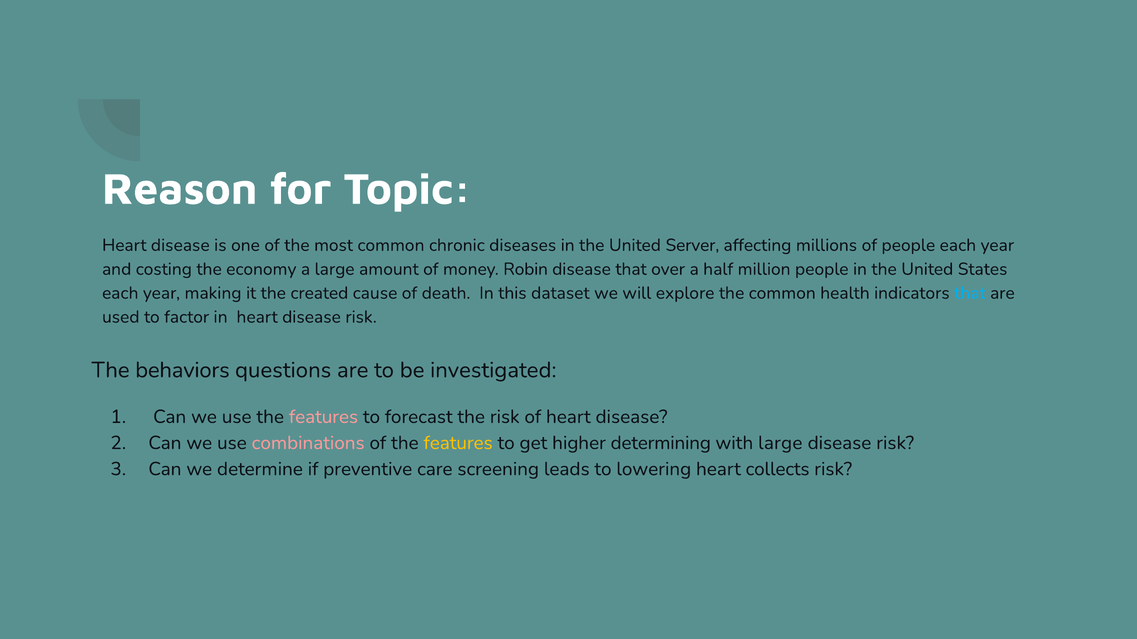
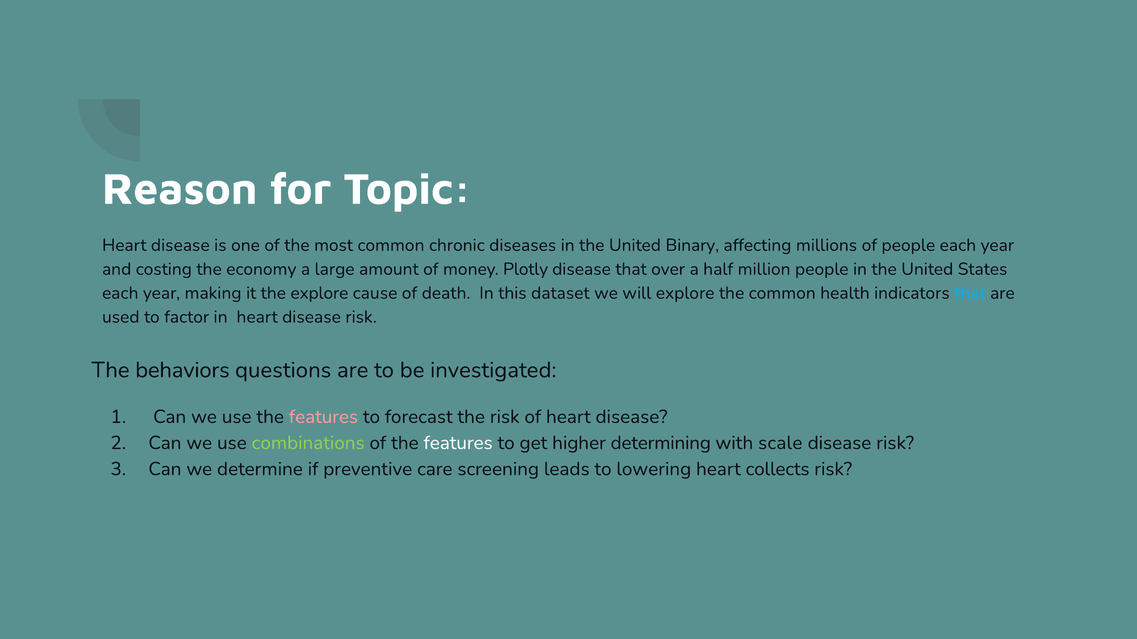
Server: Server -> Binary
Robin: Robin -> Plotly
the created: created -> explore
combinations colour: pink -> light green
features at (458, 443) colour: yellow -> white
with large: large -> scale
